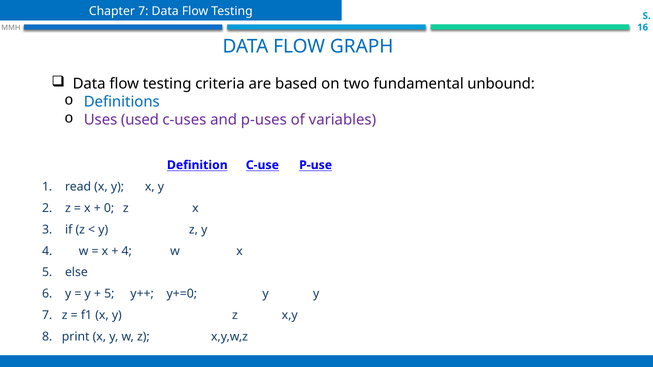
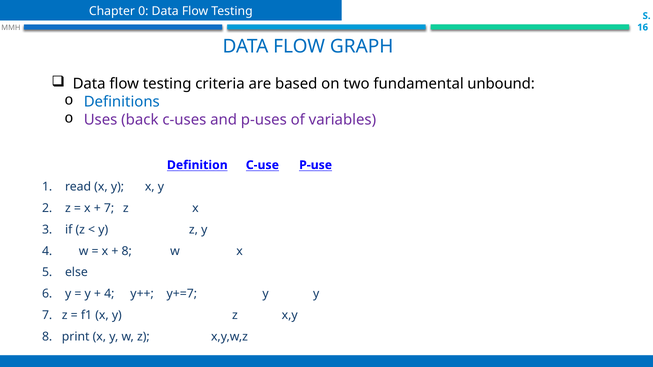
Chapter 7: 7 -> 0
used: used -> back
0 at (109, 208): 0 -> 7
4 at (127, 251): 4 -> 8
5 at (109, 294): 5 -> 4
y+=0: y+=0 -> y+=7
